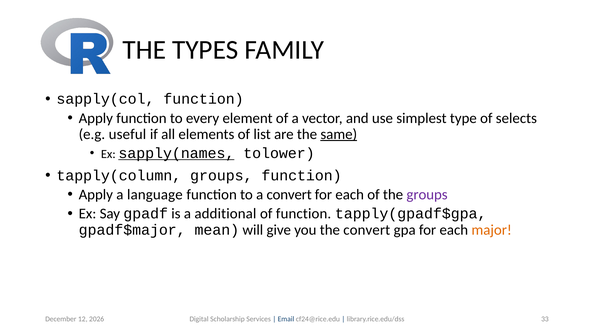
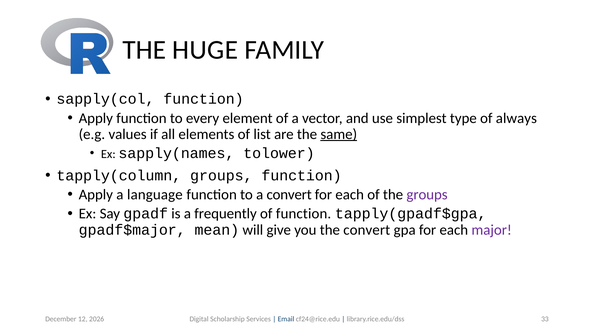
TYPES: TYPES -> HUGE
selects: selects -> always
useful: useful -> values
sapply(names underline: present -> none
additional: additional -> frequently
major colour: orange -> purple
